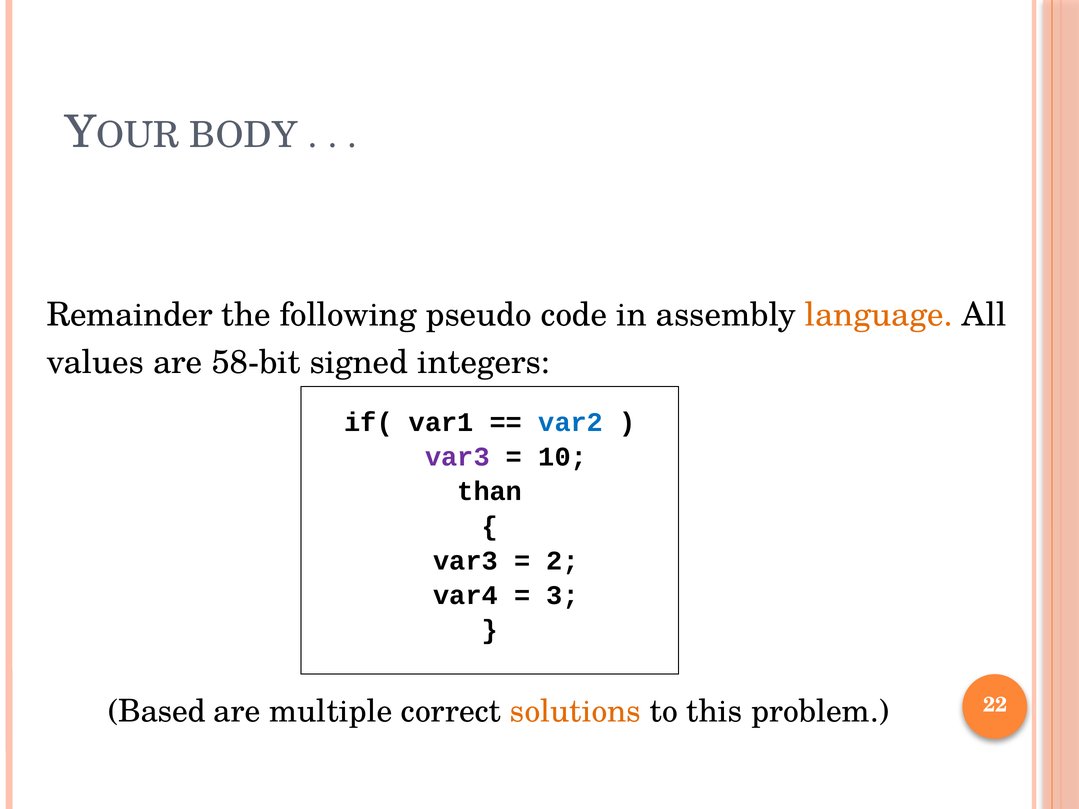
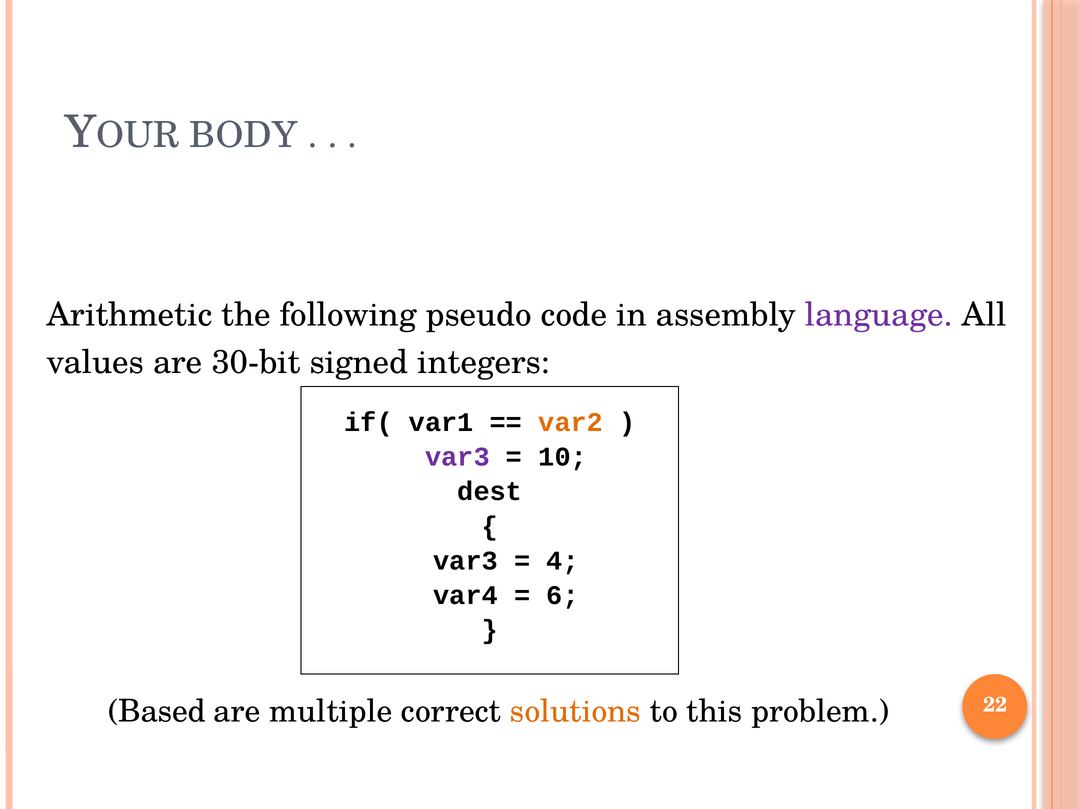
Remainder: Remainder -> Arithmetic
language colour: orange -> purple
58-bit: 58-bit -> 30-bit
var2 colour: blue -> orange
than: than -> dest
2: 2 -> 4
3: 3 -> 6
